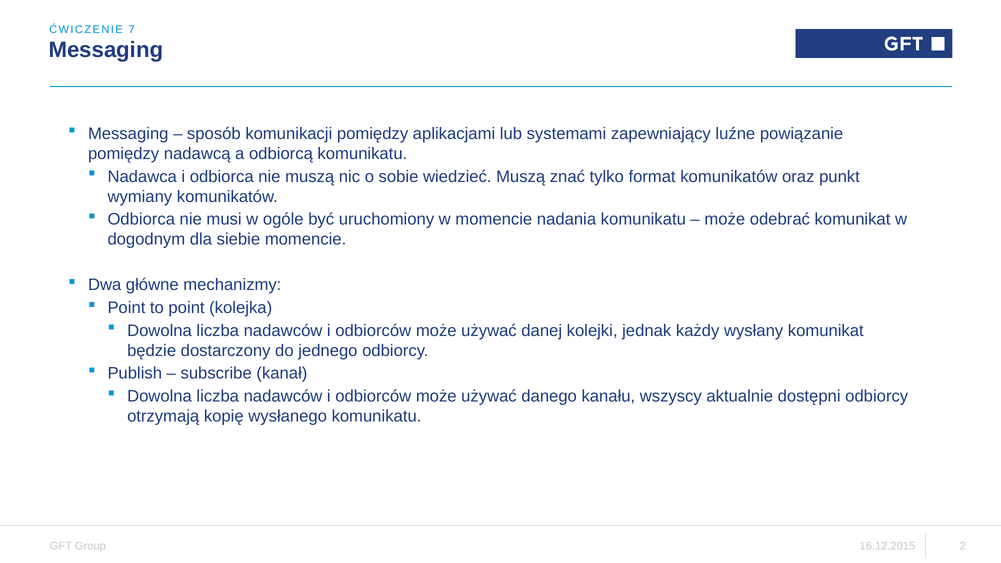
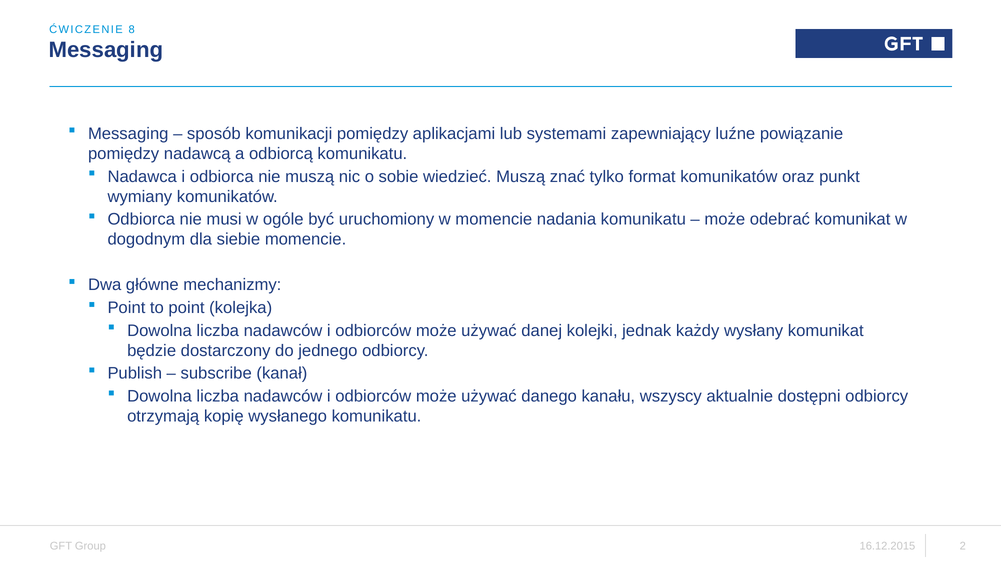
7: 7 -> 8
